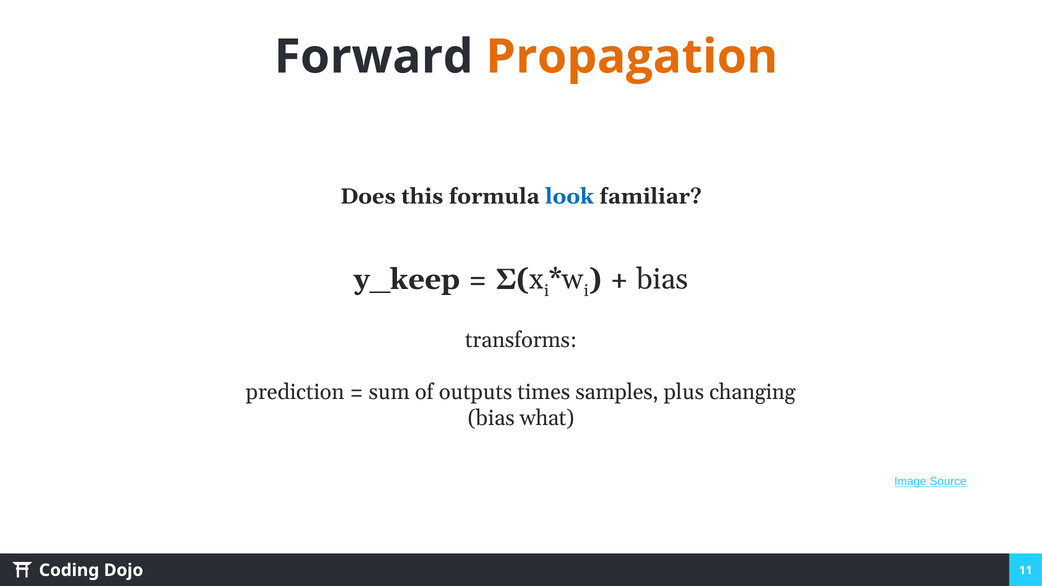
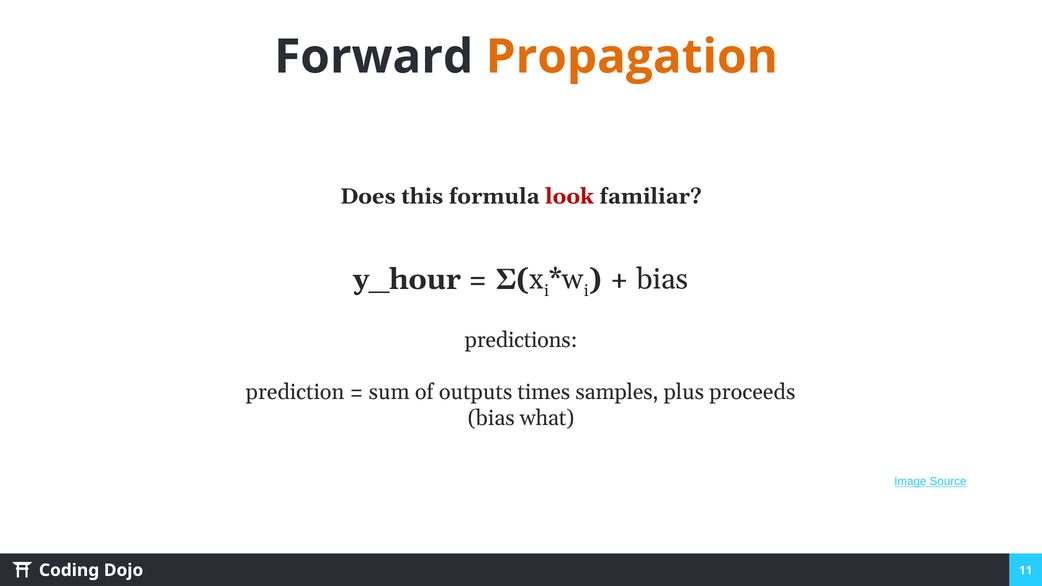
look colour: blue -> red
y_keep: y_keep -> y_hour
transforms: transforms -> predictions
changing: changing -> proceeds
